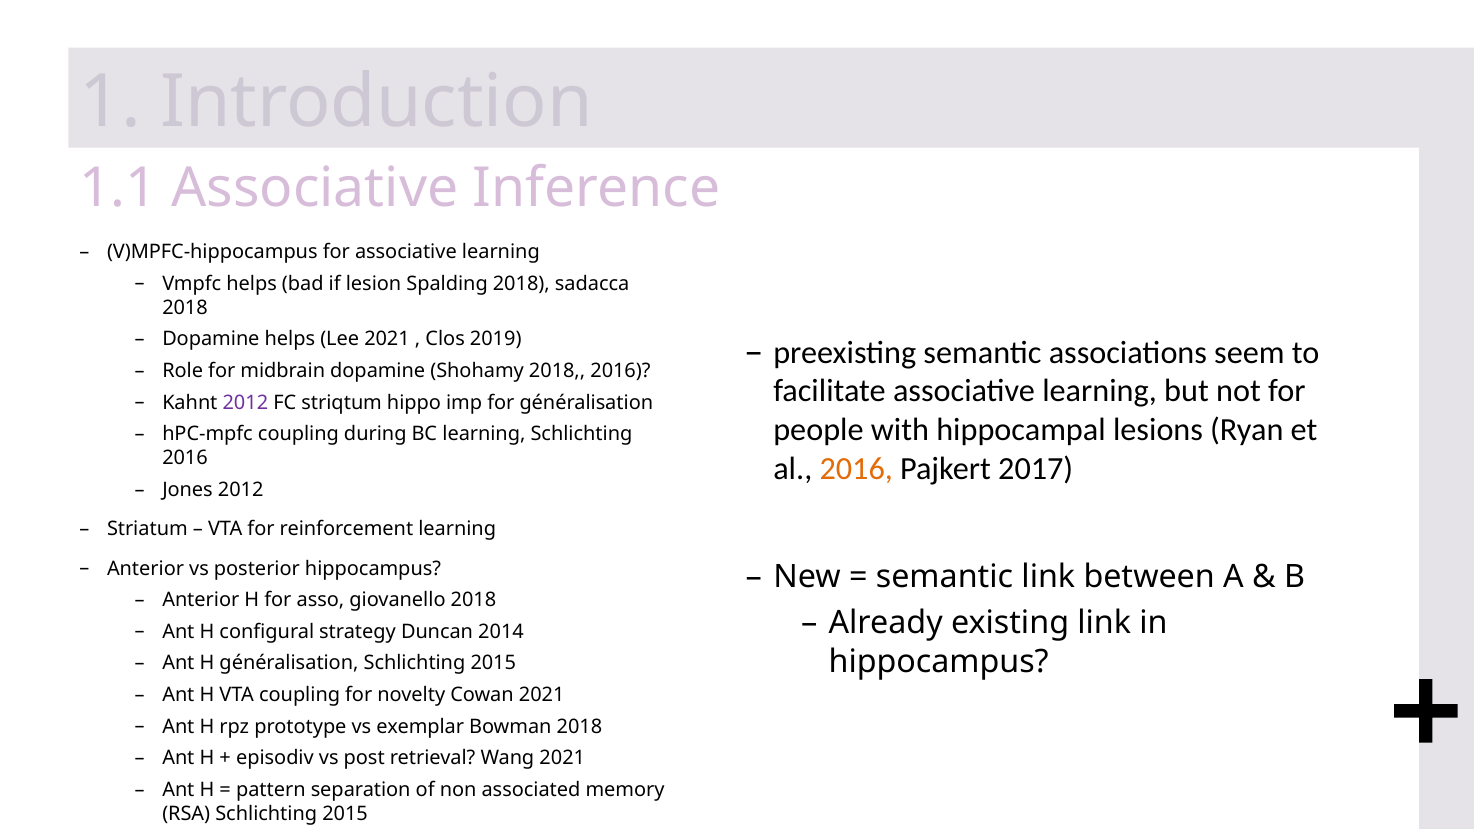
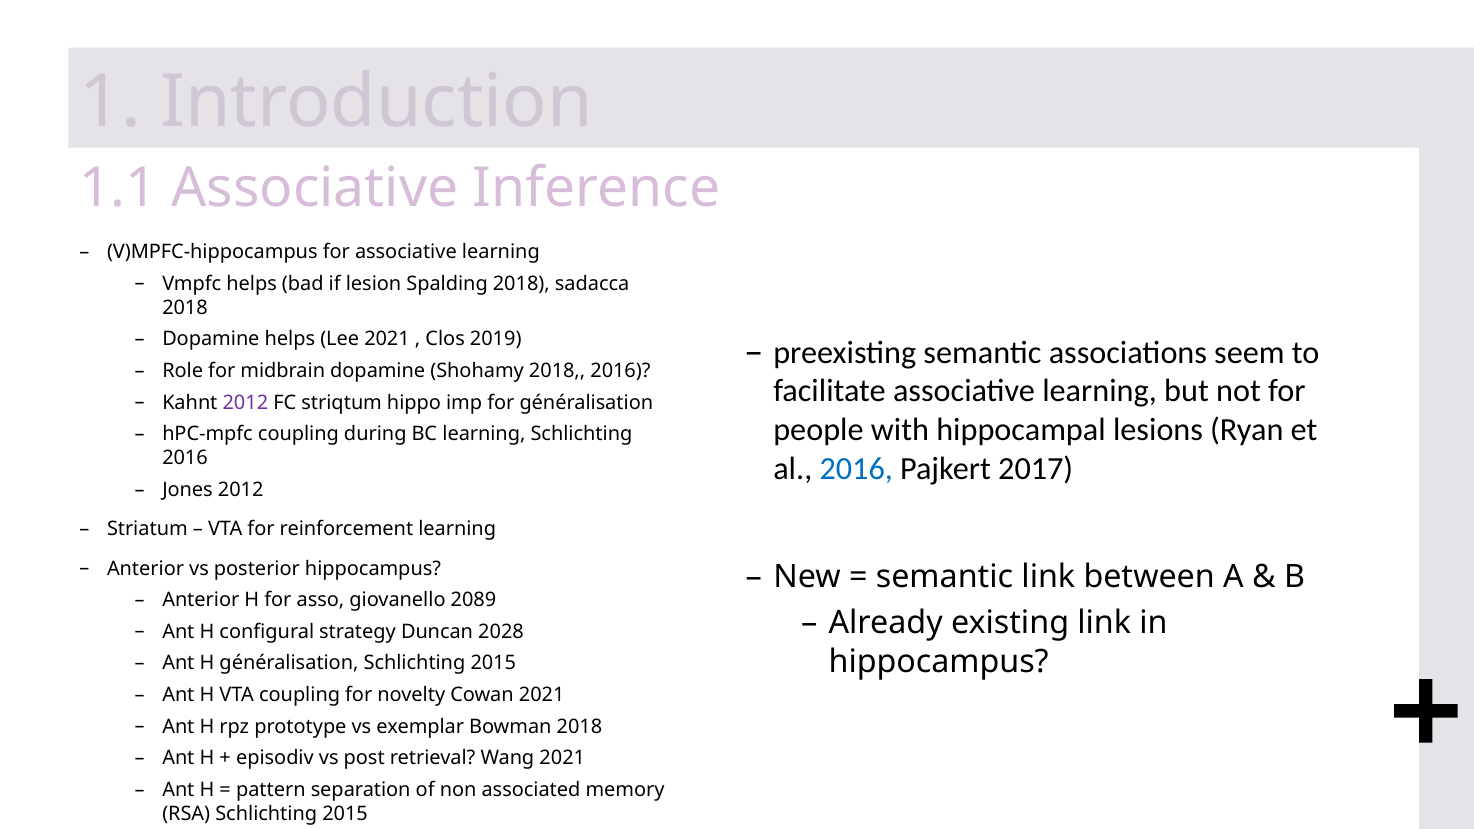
2016 at (856, 469) colour: orange -> blue
giovanello 2018: 2018 -> 2089
2014: 2014 -> 2028
